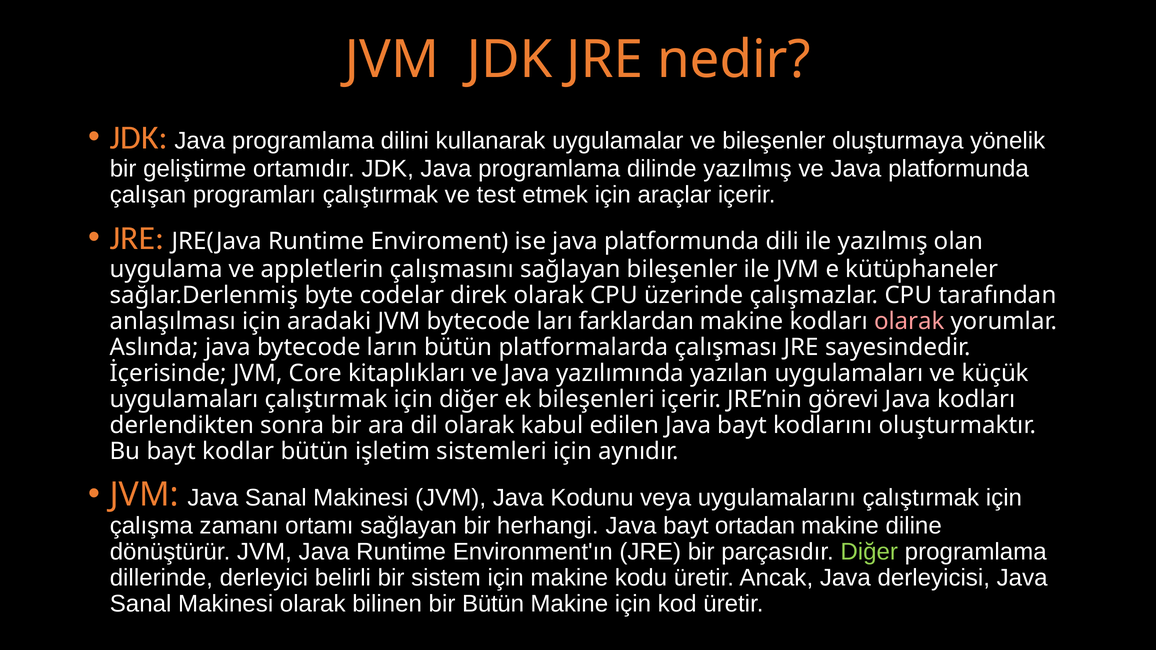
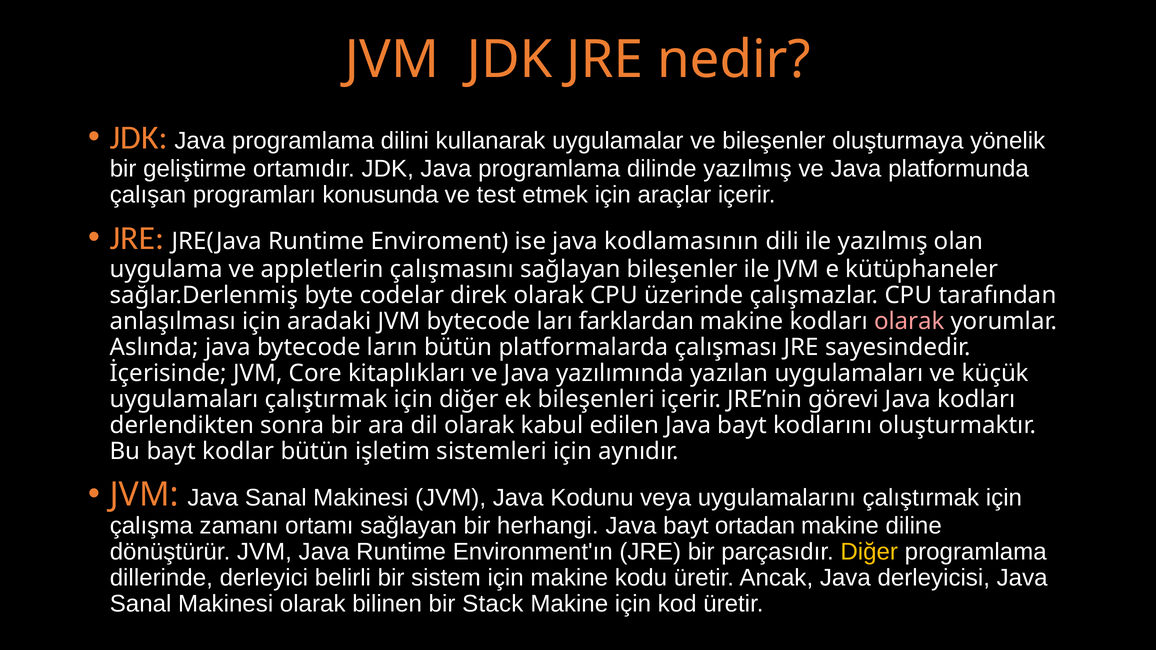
programları çalıştırmak: çalıştırmak -> konusunda
ise java platformunda: platformunda -> kodlamasının
Diğer at (869, 552) colour: light green -> yellow
bir Bütün: Bütün -> Stack
